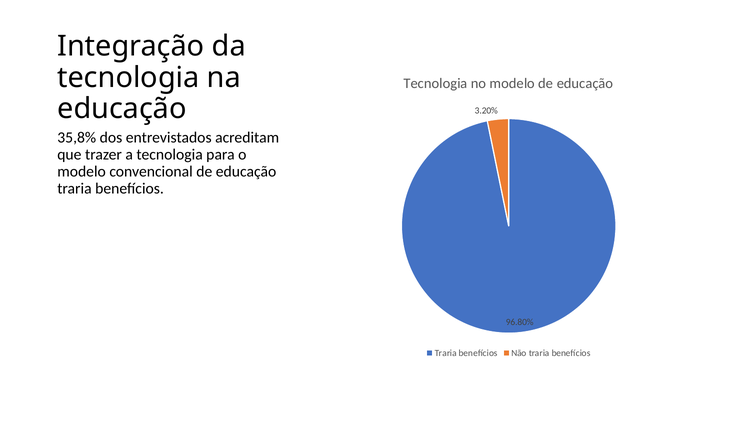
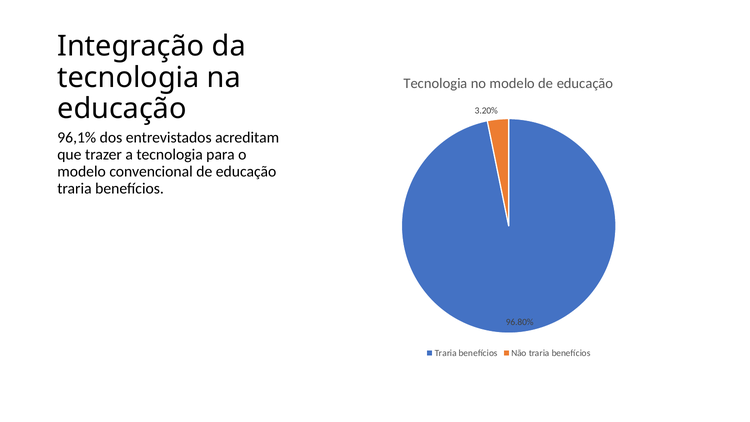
35,8%: 35,8% -> 96,1%
